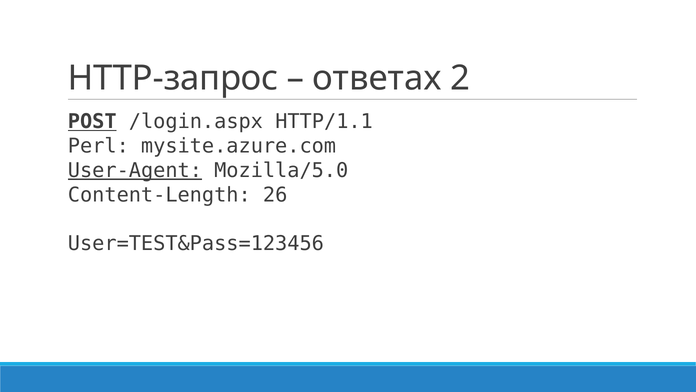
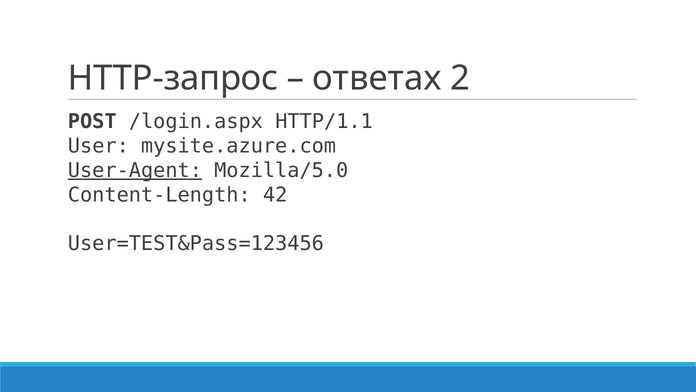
POST underline: present -> none
Perl: Perl -> User
26: 26 -> 42
